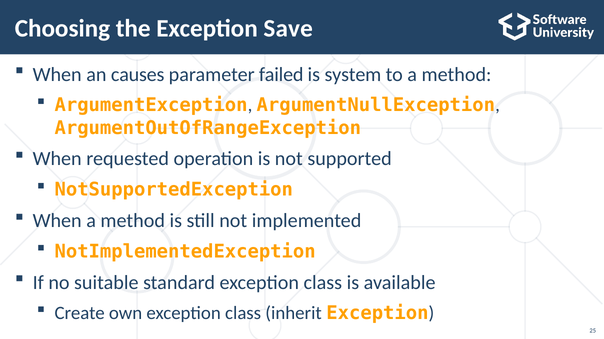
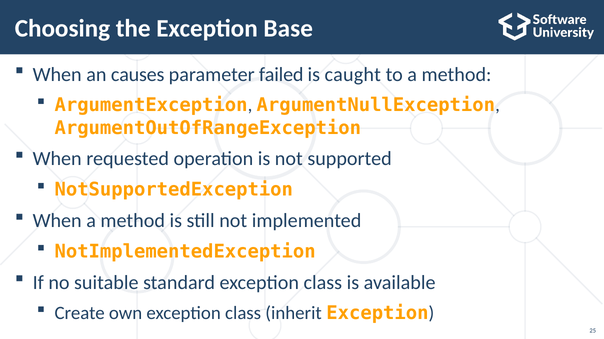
Save: Save -> Base
system: system -> caught
